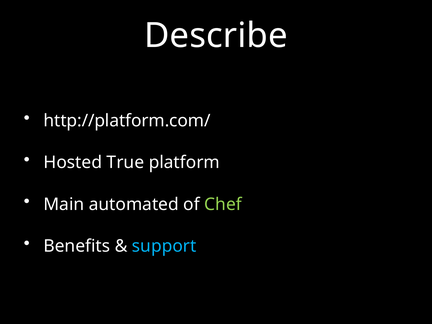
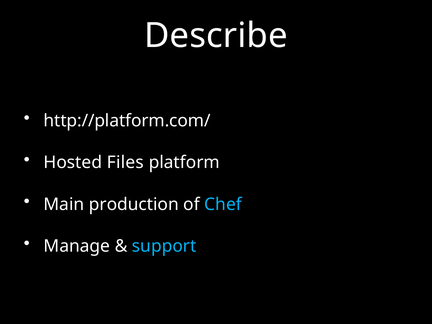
True: True -> Files
automated: automated -> production
Chef colour: light green -> light blue
Benefits: Benefits -> Manage
